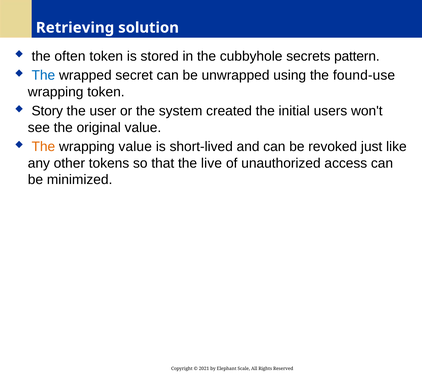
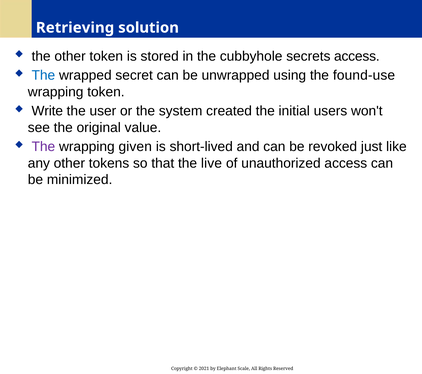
the often: often -> other
secrets pattern: pattern -> access
Story: Story -> Write
The at (43, 147) colour: orange -> purple
wrapping value: value -> given
